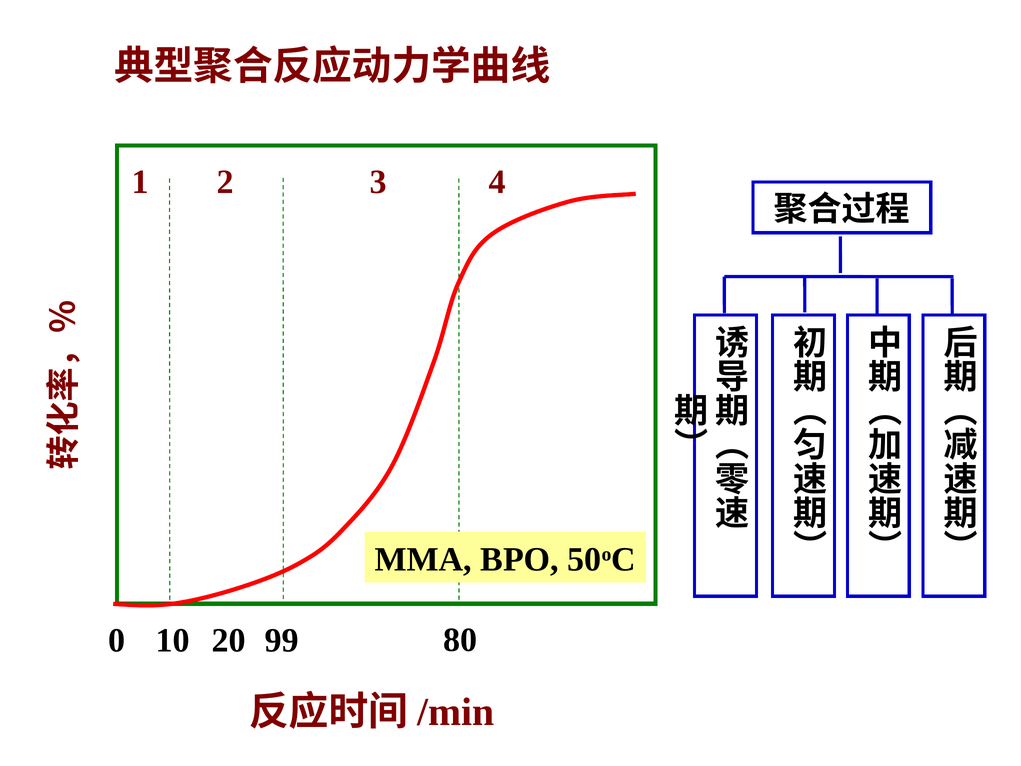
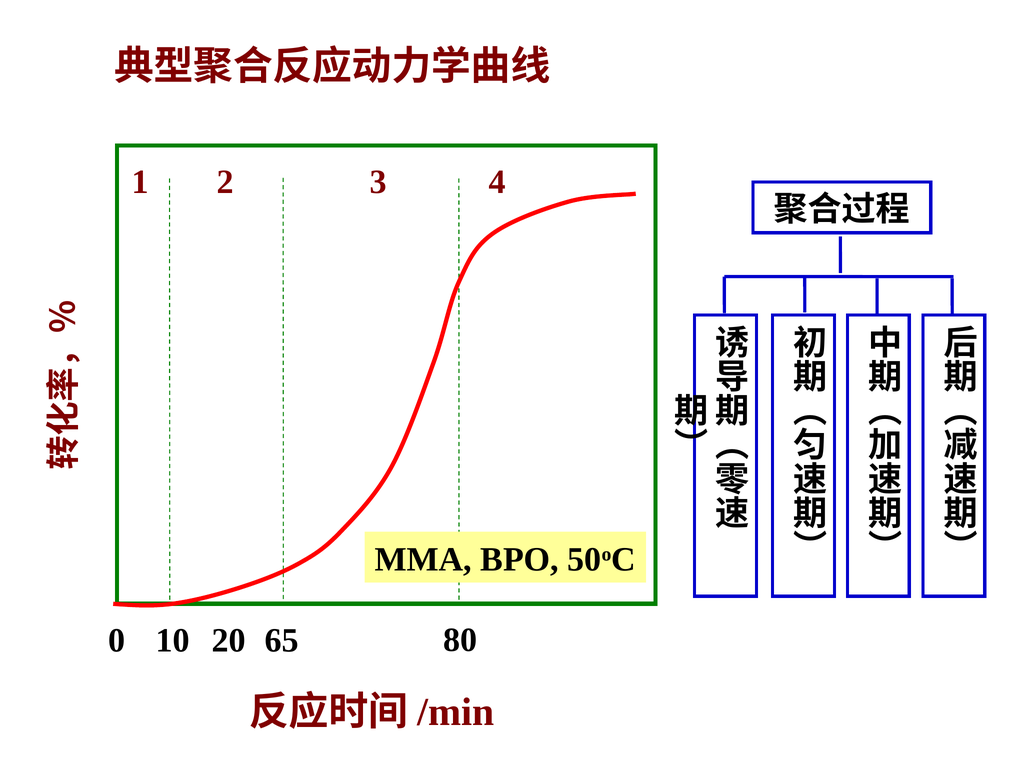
99: 99 -> 65
